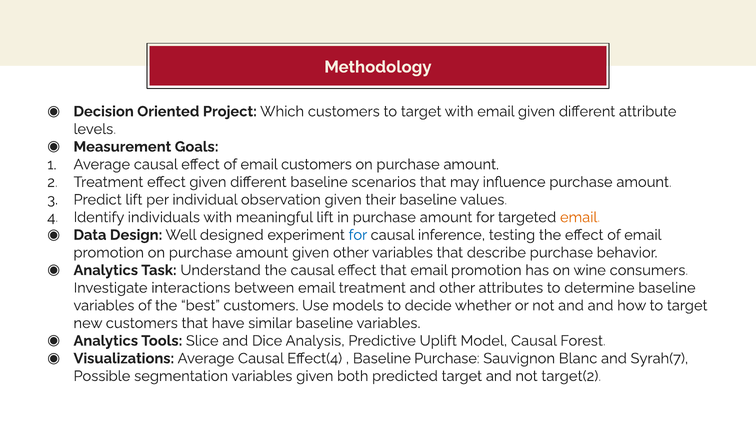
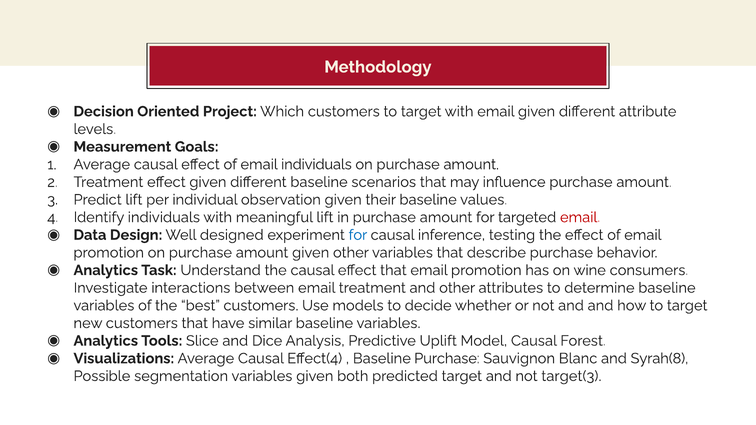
email customers: customers -> individuals
email at (580, 217) colour: orange -> red
Syrah(7: Syrah(7 -> Syrah(8
target(2: target(2 -> target(3
